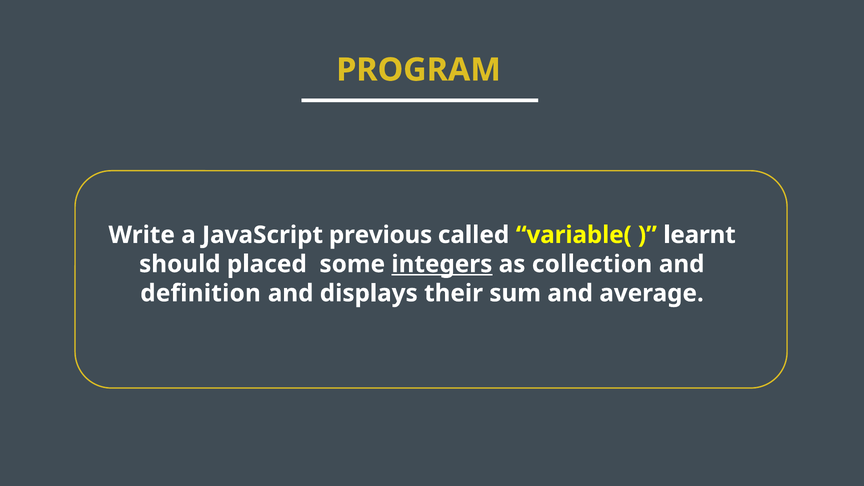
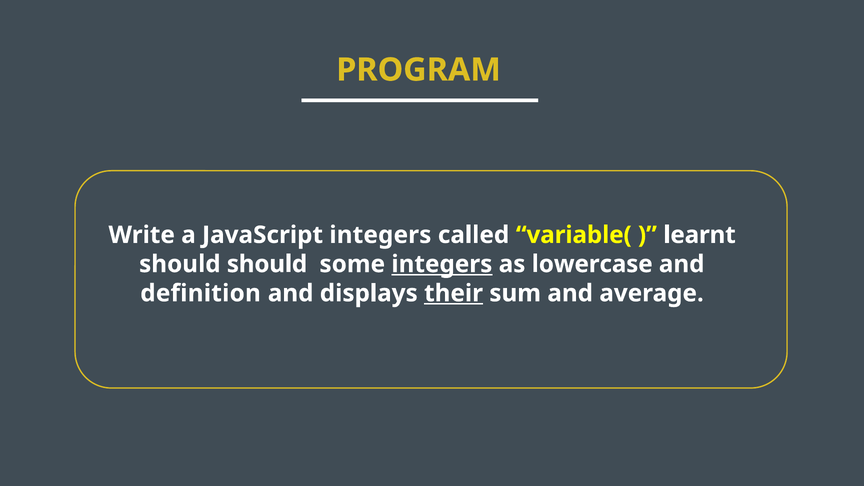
JavaScript previous: previous -> integers
should placed: placed -> should
collection: collection -> lowercase
their underline: none -> present
